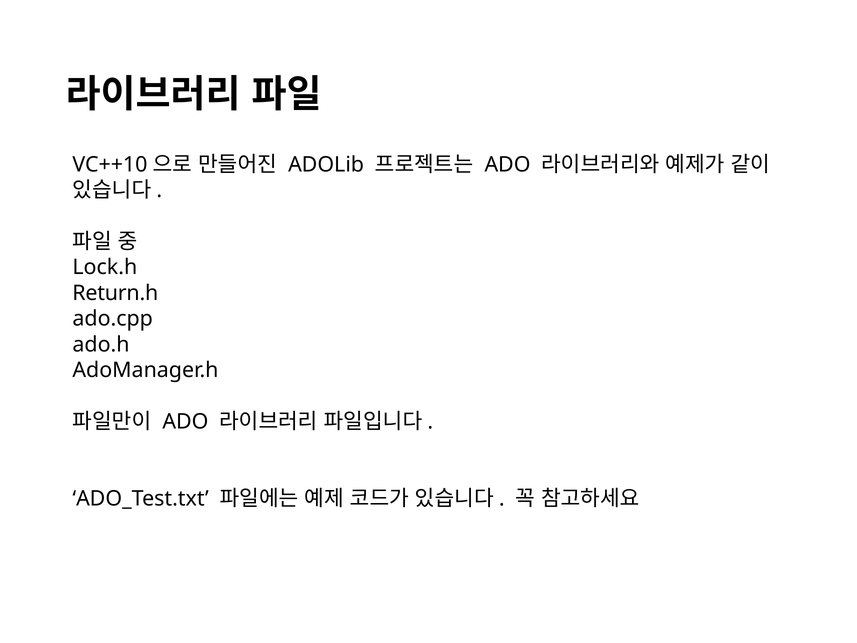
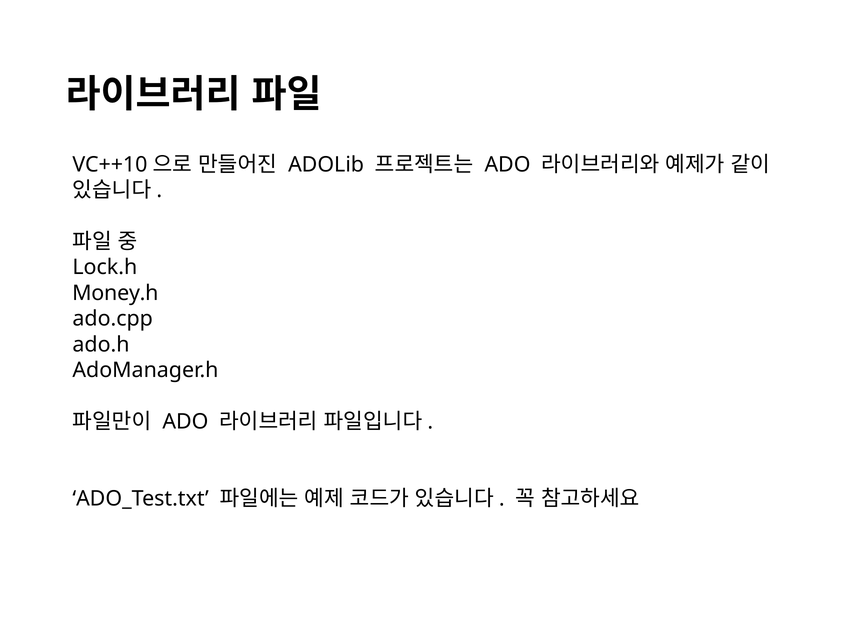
Return.h: Return.h -> Money.h
